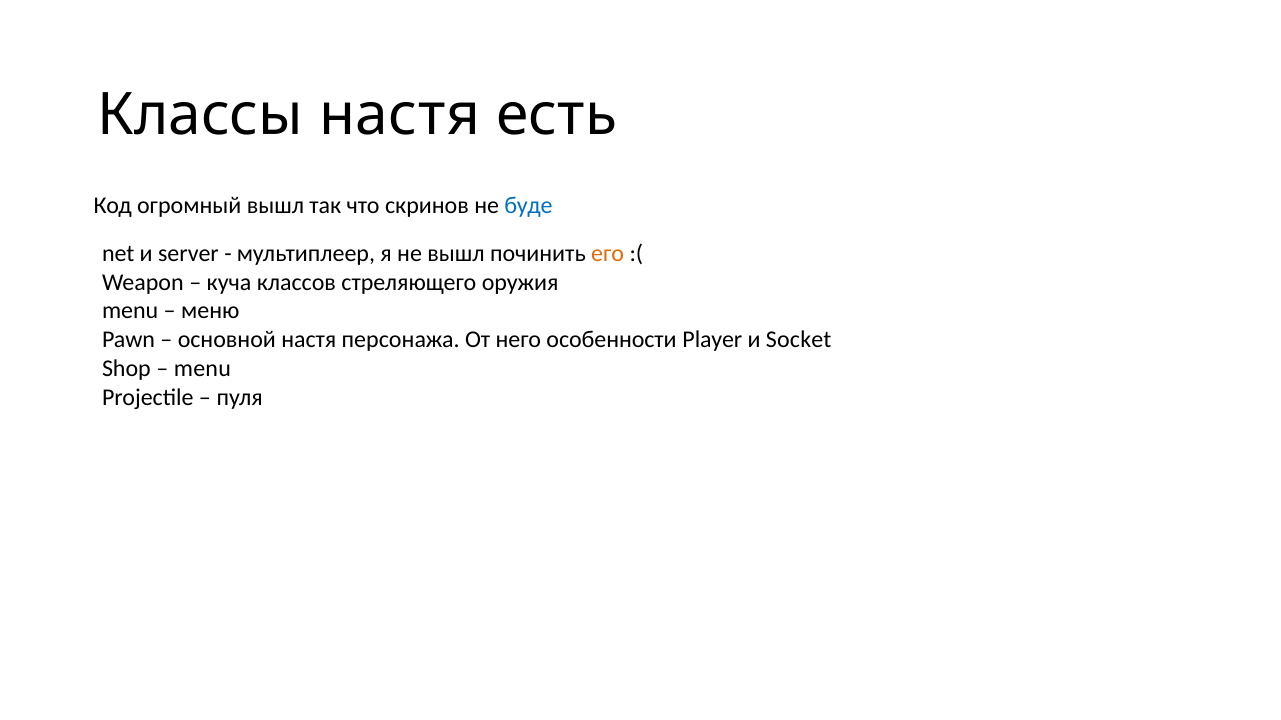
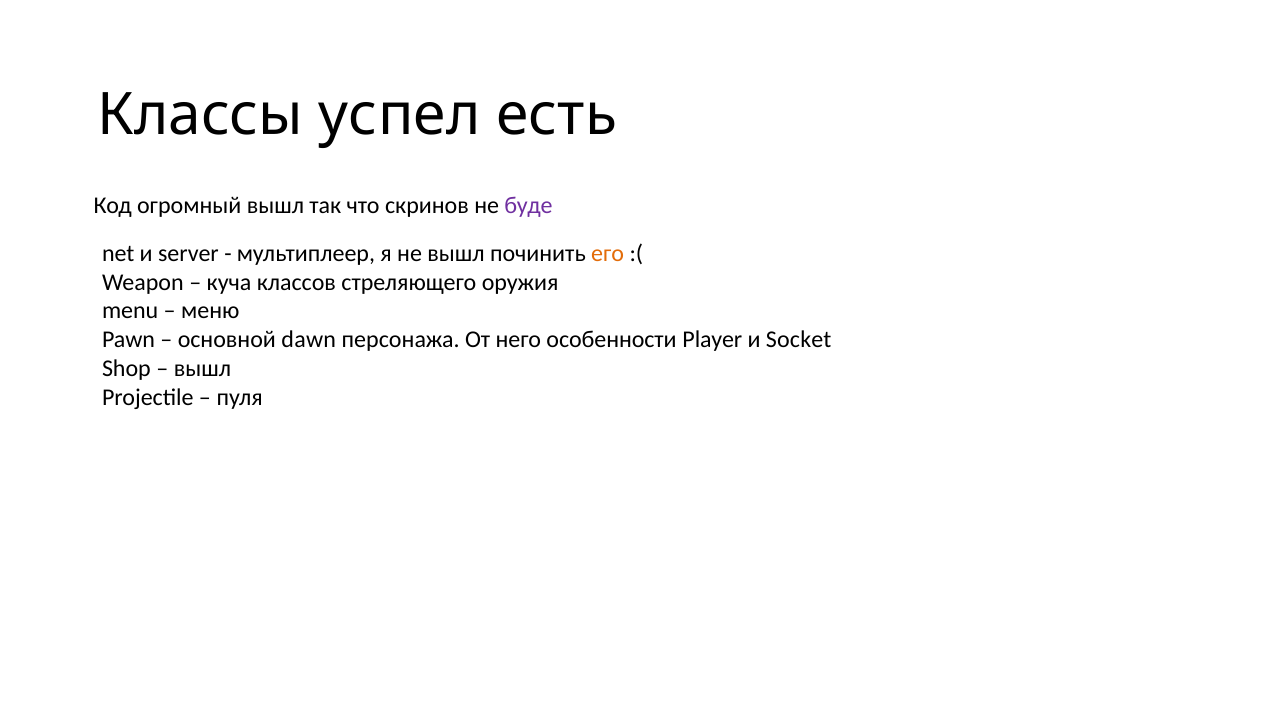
Классы настя: настя -> успел
буде colour: blue -> purple
основной настя: настя -> dawn
menu at (202, 369): menu -> вышл
